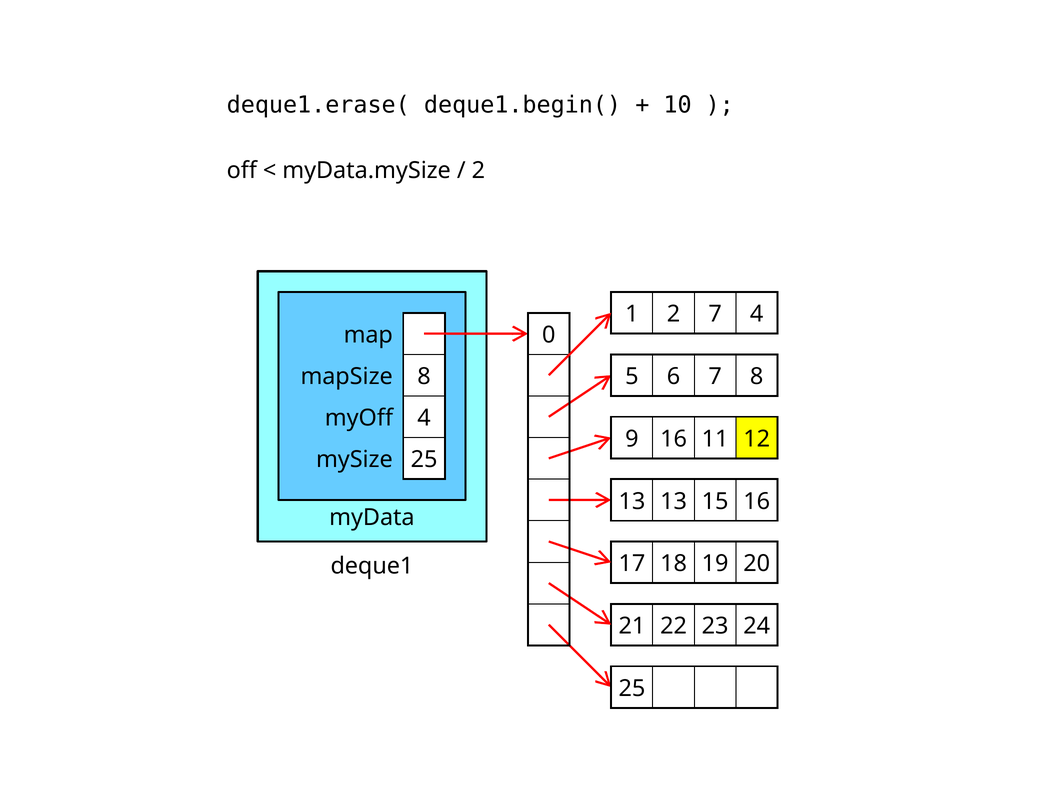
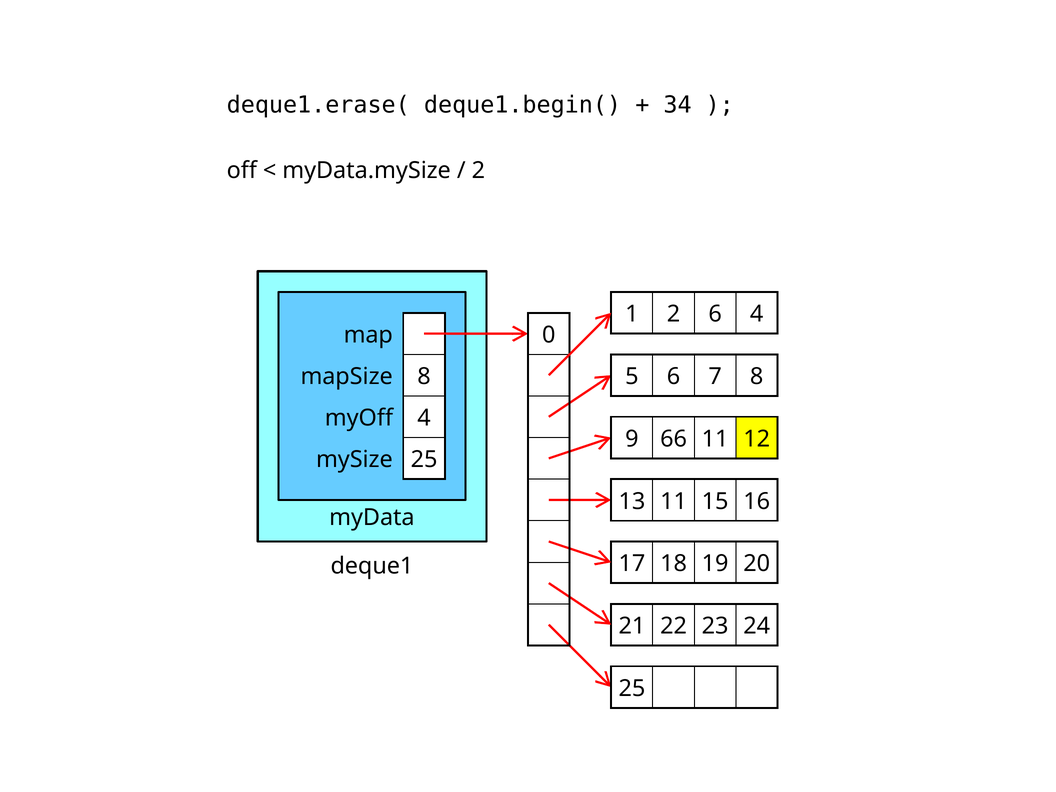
10: 10 -> 34
2 7: 7 -> 6
9 16: 16 -> 66
13 13: 13 -> 11
